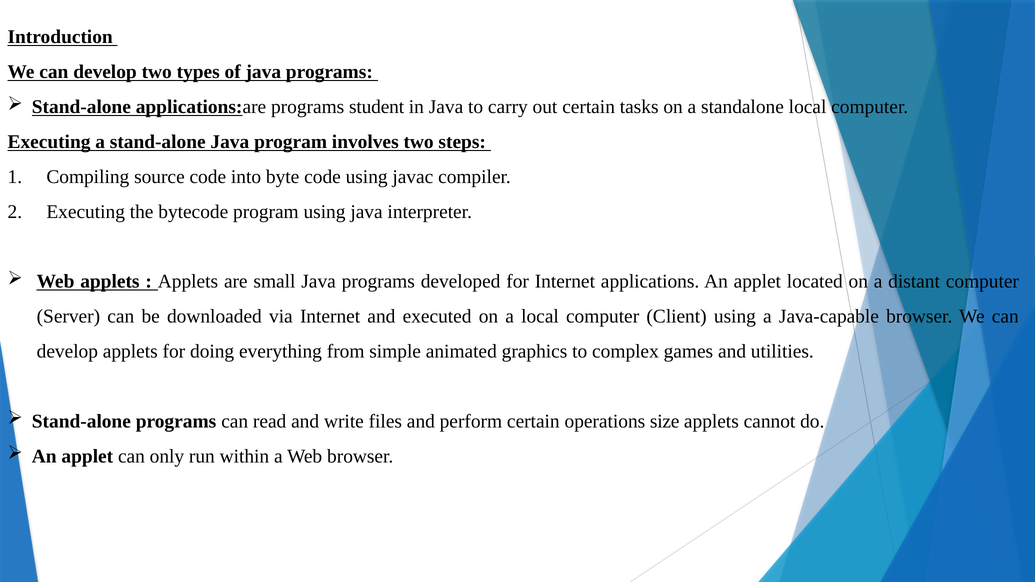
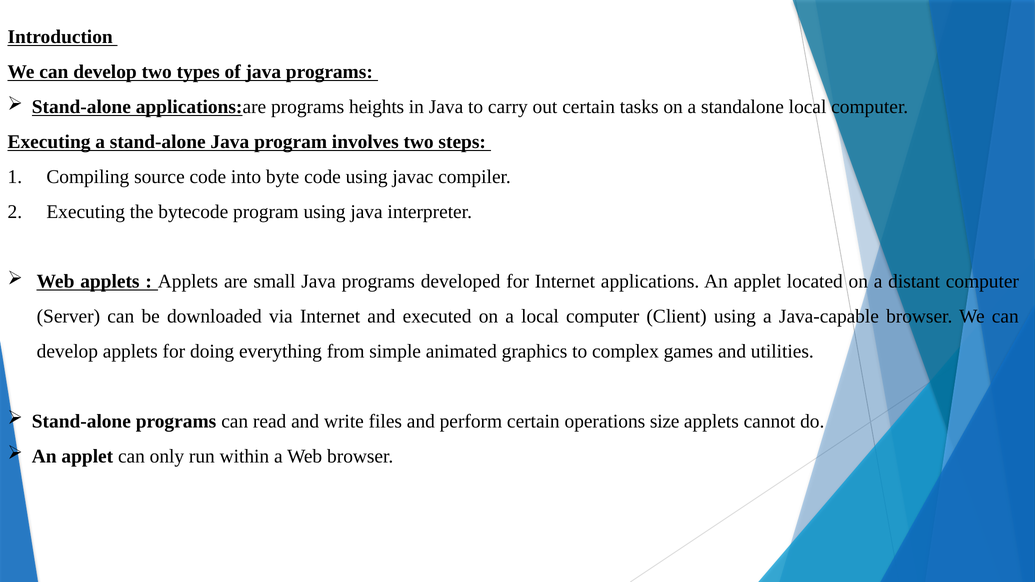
student: student -> heights
